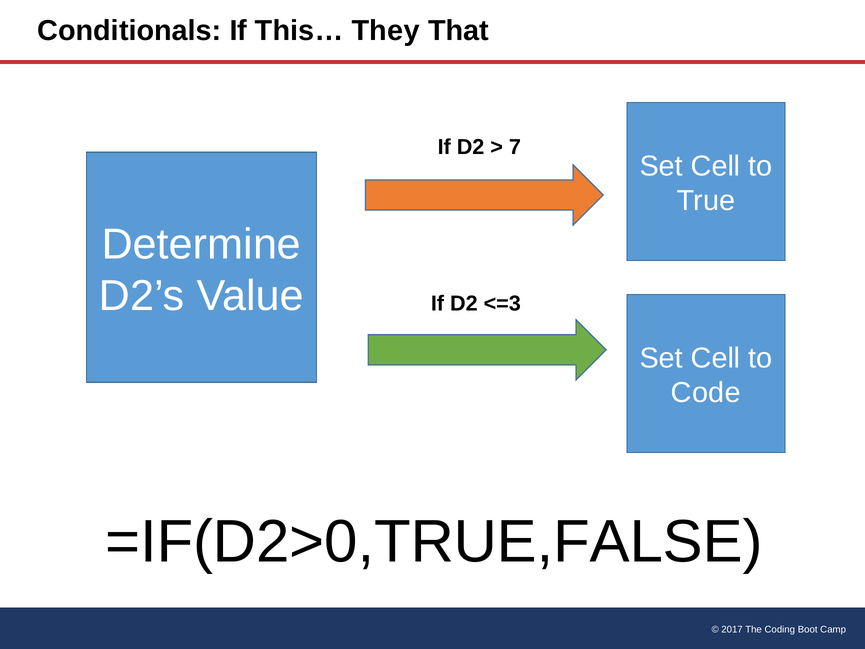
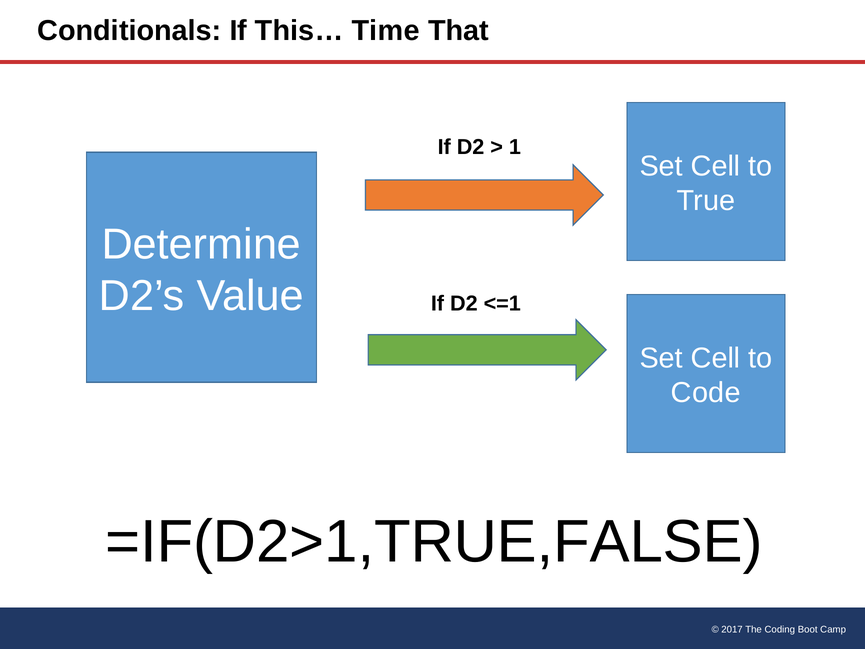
They: They -> Time
7: 7 -> 1
<=3: <=3 -> <=1
=IF(D2>0,TRUE,FALSE: =IF(D2>0,TRUE,FALSE -> =IF(D2>1,TRUE,FALSE
